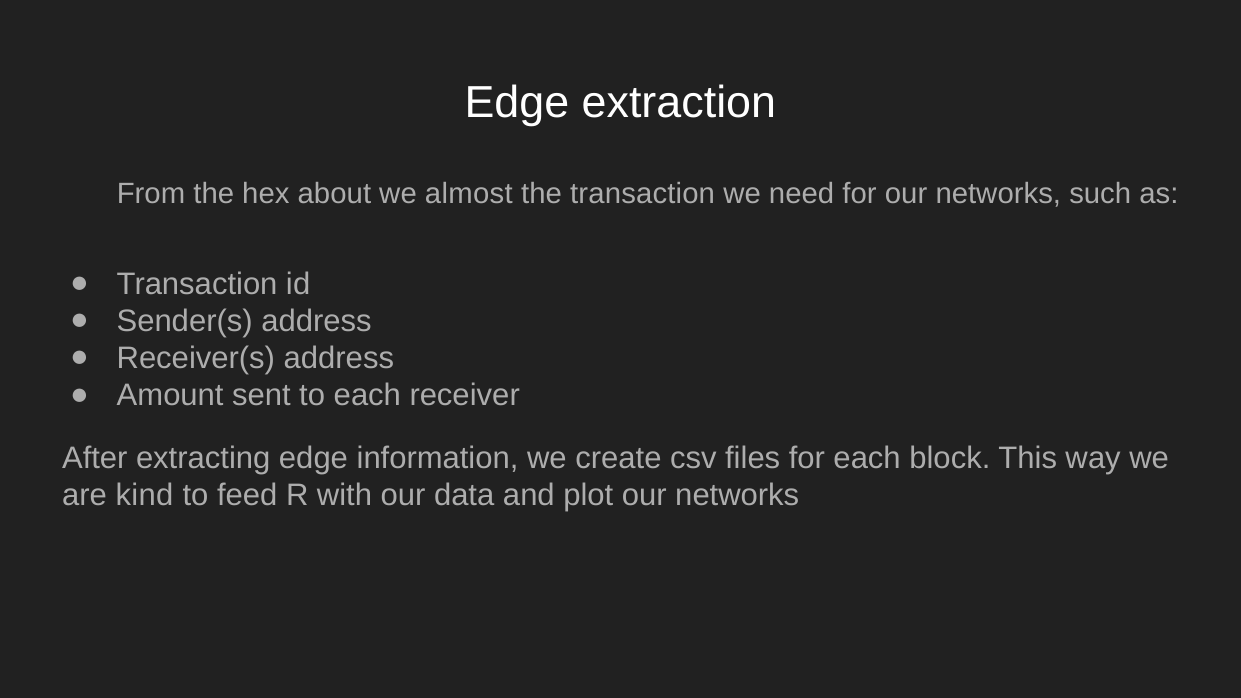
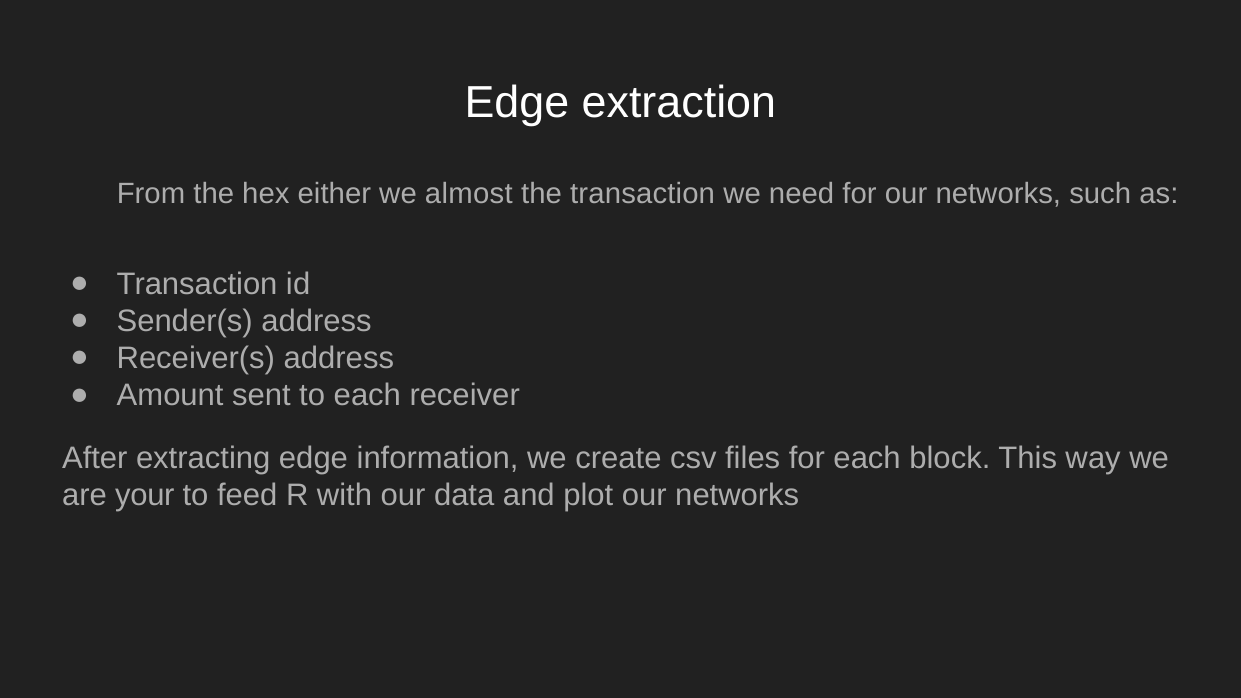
about: about -> either
kind: kind -> your
